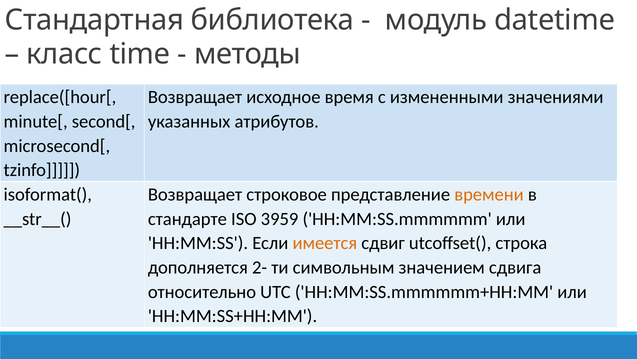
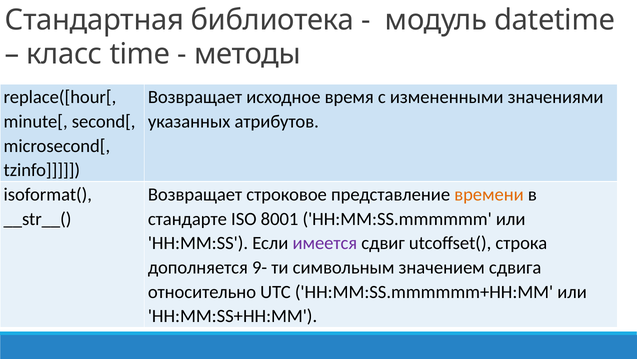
3959: 3959 -> 8001
имеется colour: orange -> purple
2-: 2- -> 9-
